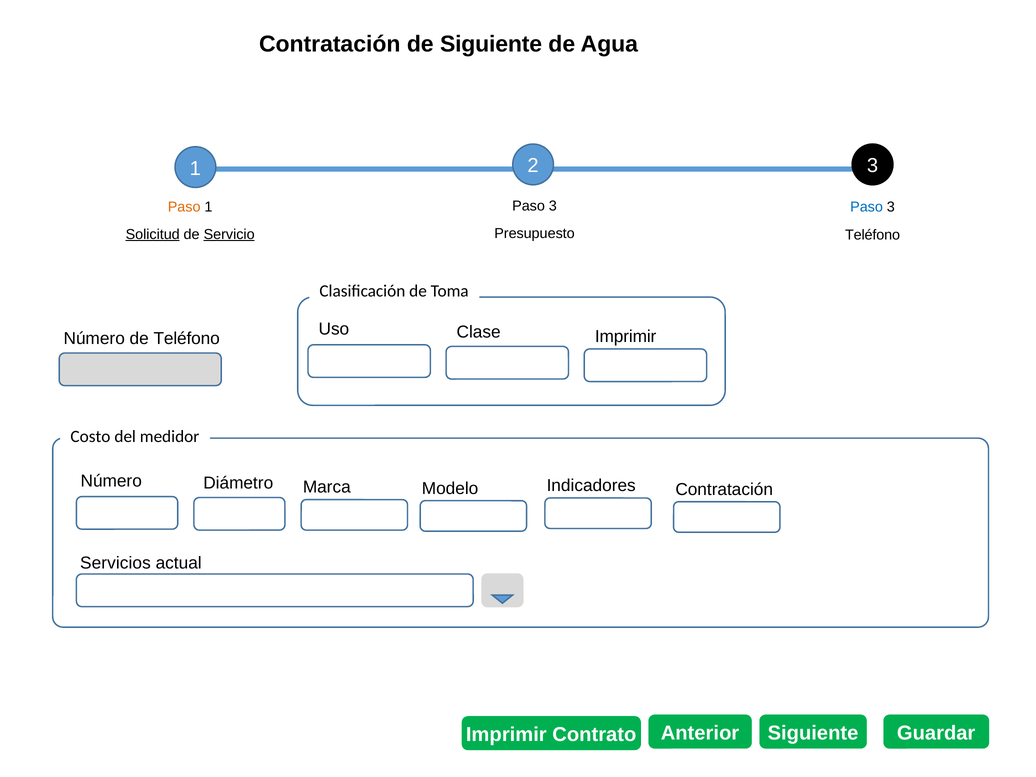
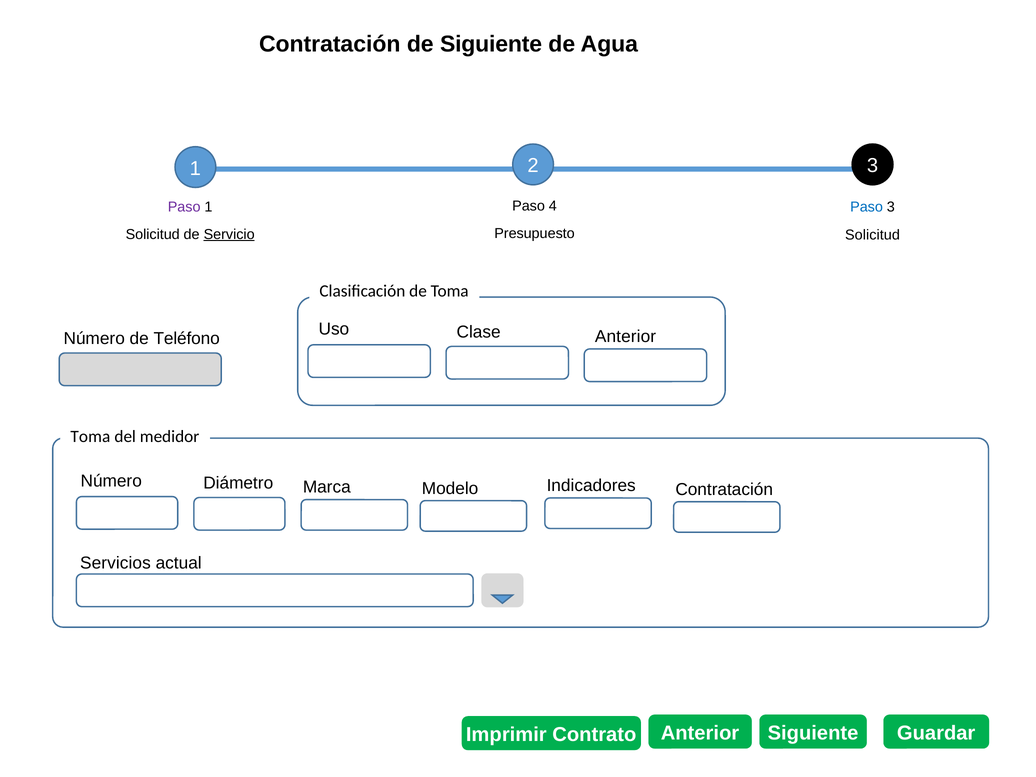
3 at (553, 206): 3 -> 4
Paso at (184, 207) colour: orange -> purple
Solicitud at (153, 234) underline: present -> none
Teléfono at (873, 235): Teléfono -> Solicitud
Clase Imprimir: Imprimir -> Anterior
Costo at (90, 437): Costo -> Toma
